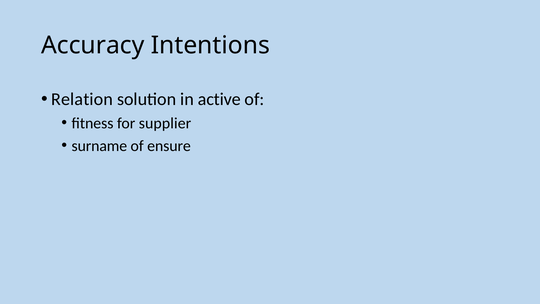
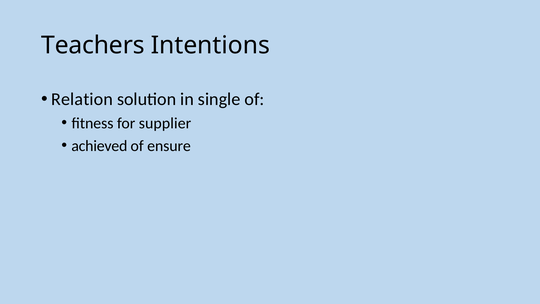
Accuracy: Accuracy -> Teachers
active: active -> single
surname: surname -> achieved
